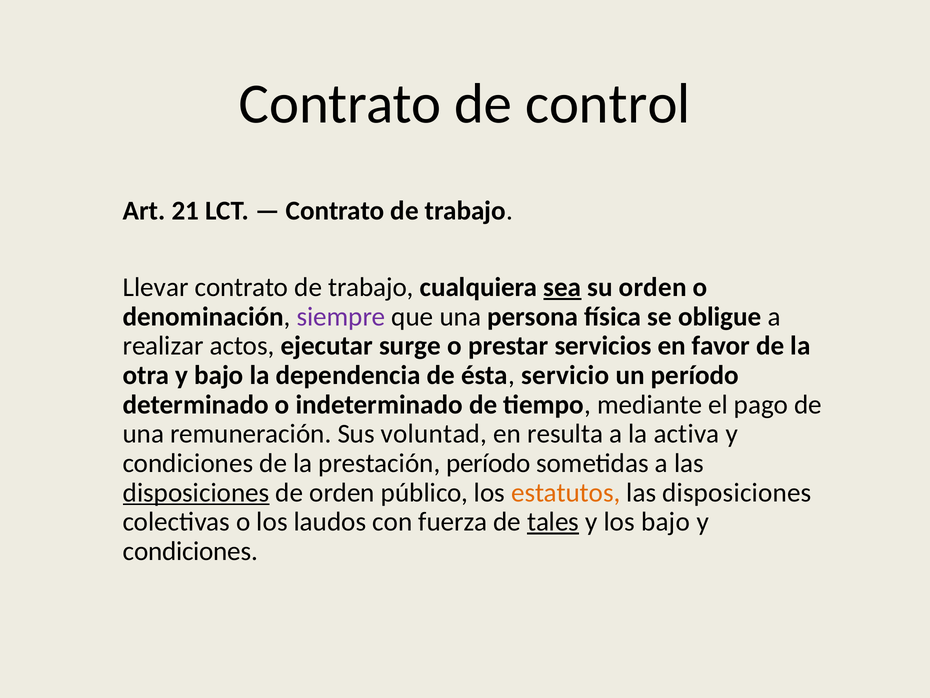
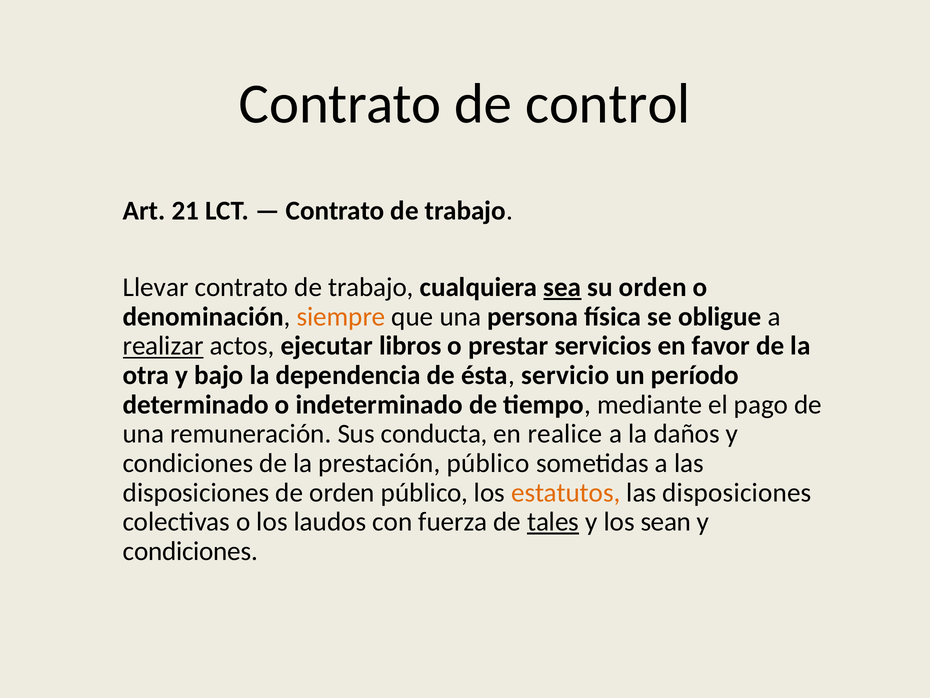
siempre colour: purple -> orange
realizar underline: none -> present
surge: surge -> libros
voluntad: voluntad -> conducta
resulta: resulta -> realice
activa: activa -> daños
prestación período: período -> público
disposiciones at (196, 492) underline: present -> none
los bajo: bajo -> sean
